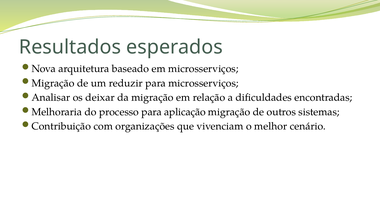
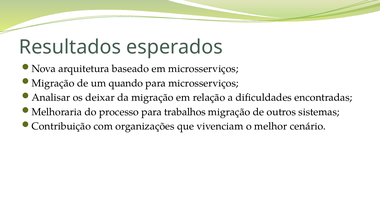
reduzir: reduzir -> quando
aplicação: aplicação -> trabalhos
